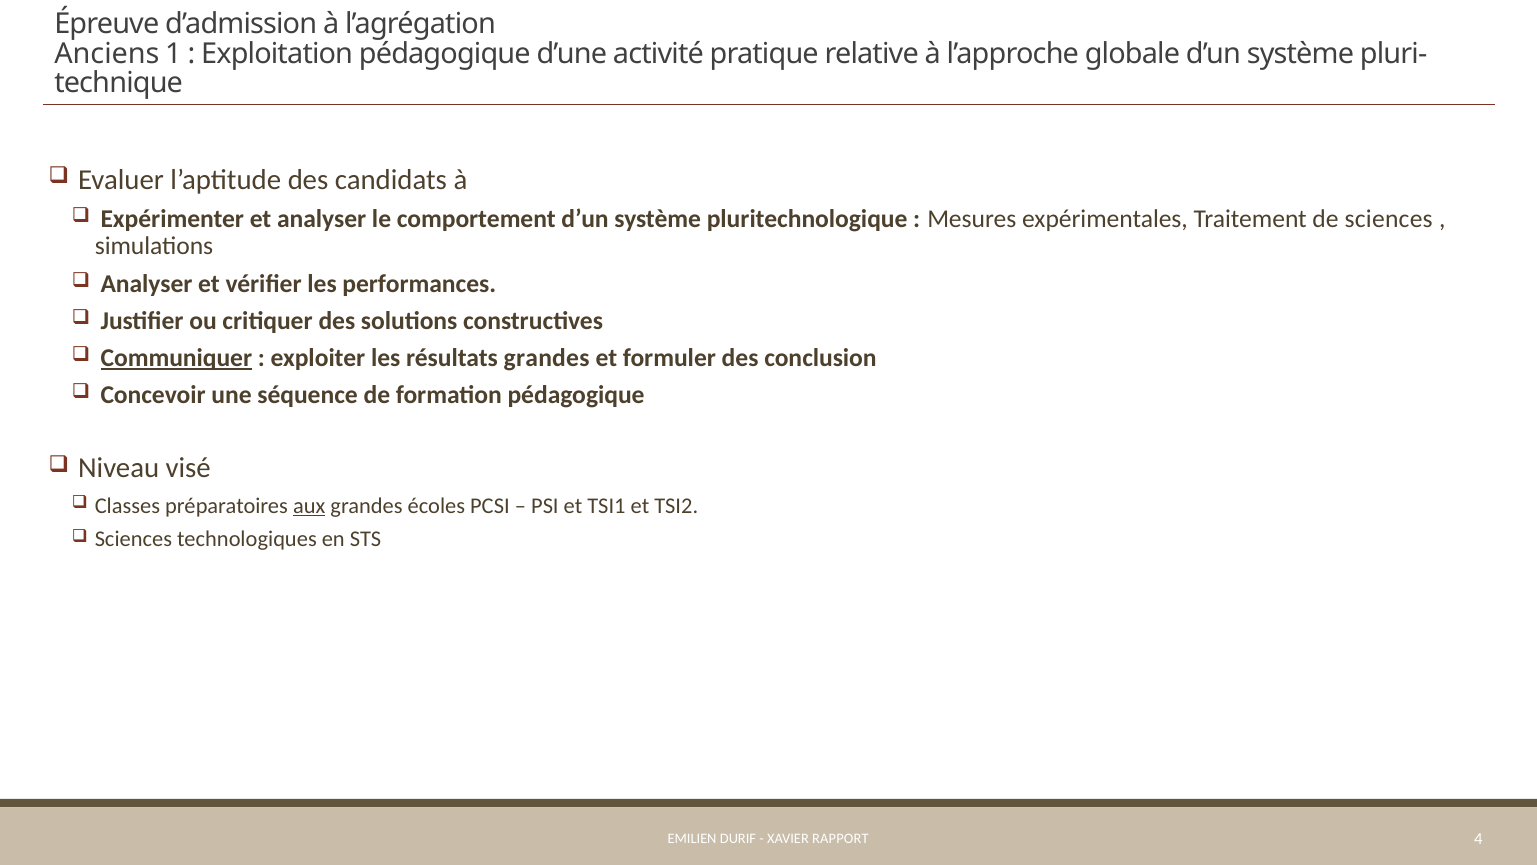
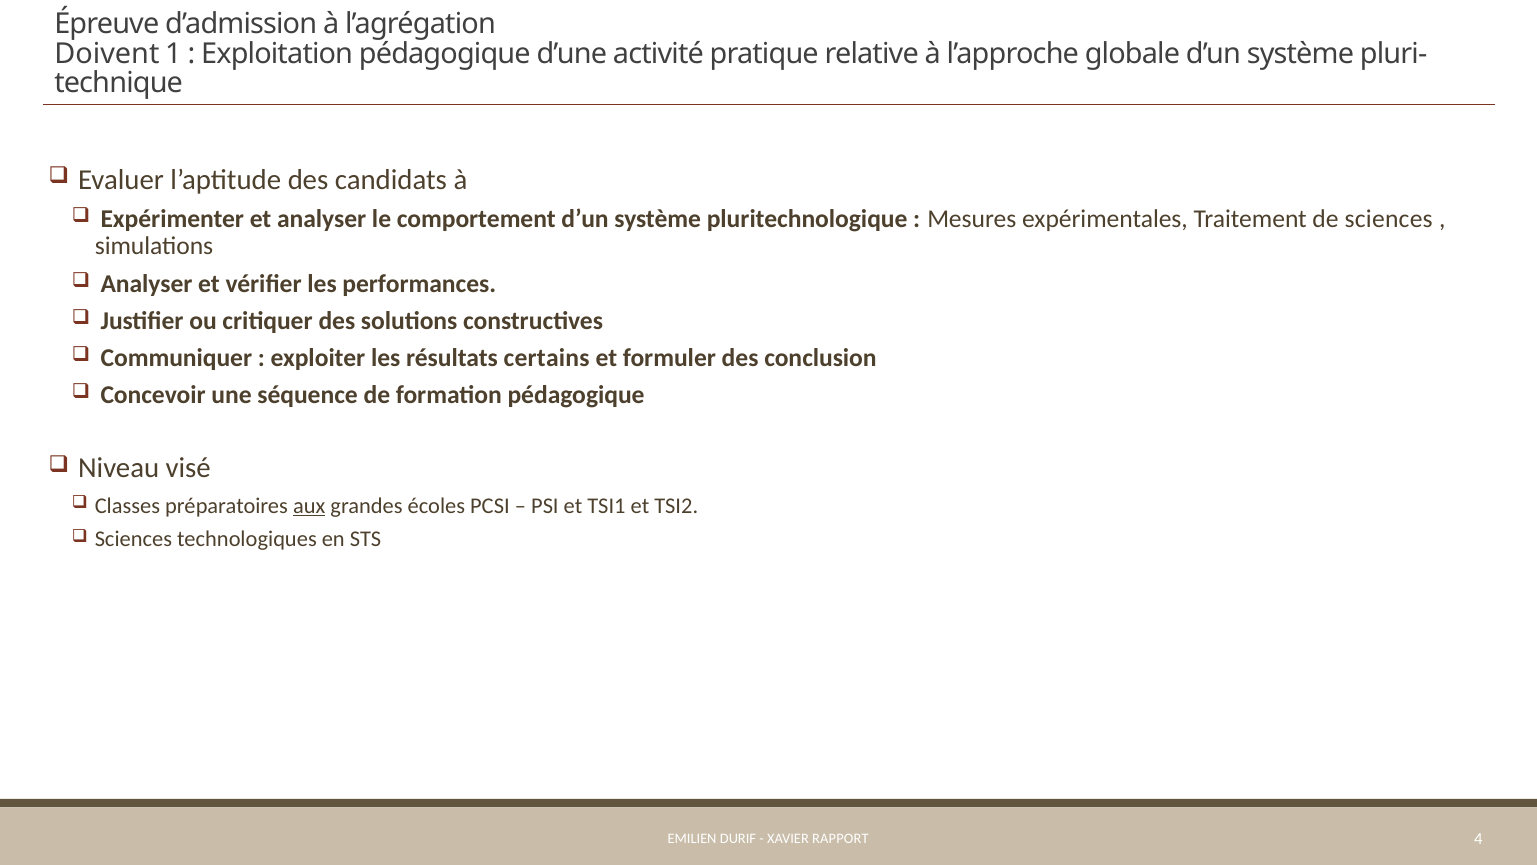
Anciens: Anciens -> Doivent
Communiquer underline: present -> none
résultats grandes: grandes -> certains
